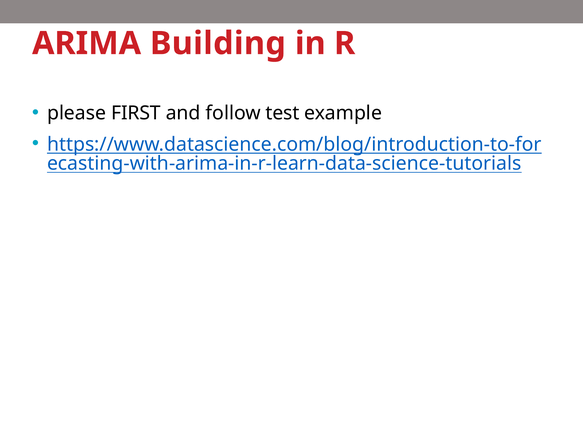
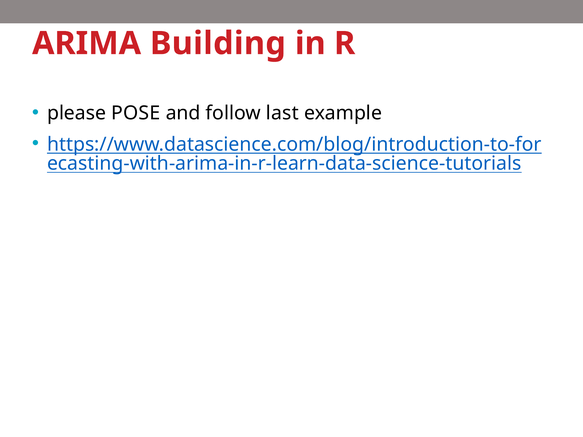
FIRST: FIRST -> POSE
test: test -> last
